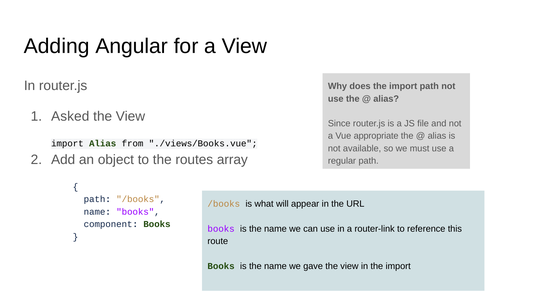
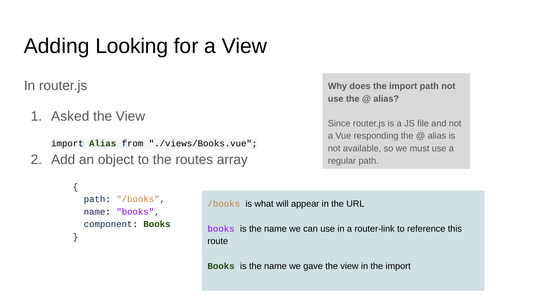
Angular: Angular -> Looking
appropriate: appropriate -> responding
